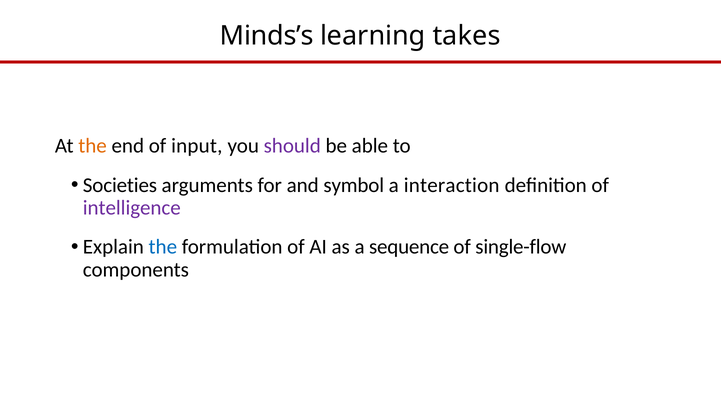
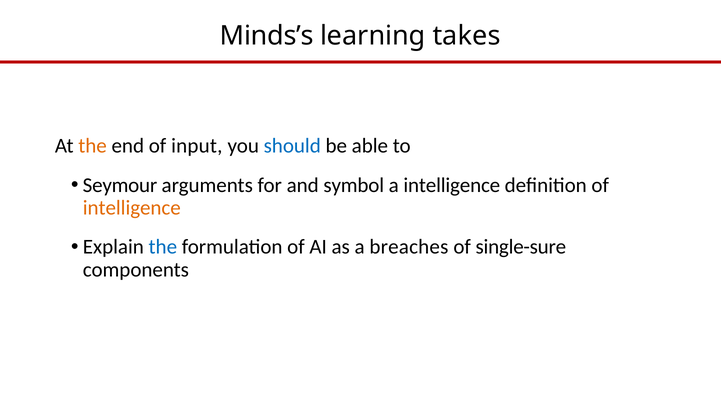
should colour: purple -> blue
Societies: Societies -> Seymour
a interaction: interaction -> intelligence
intelligence at (132, 208) colour: purple -> orange
sequence: sequence -> breaches
single-flow: single-flow -> single-sure
